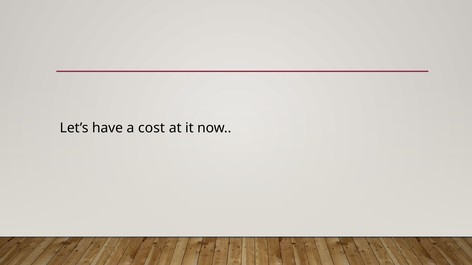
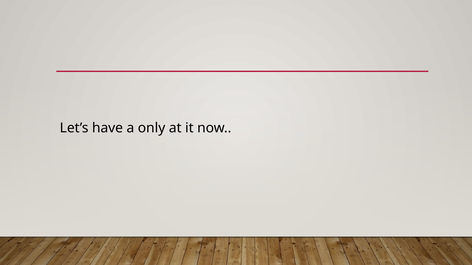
cost: cost -> only
